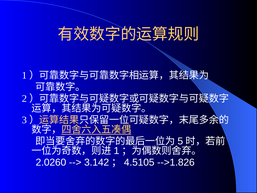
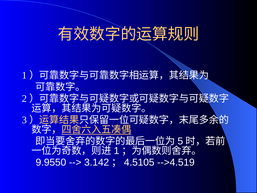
2.0260: 2.0260 -> 9.9550
-->1.826: -->1.826 -> -->4.519
